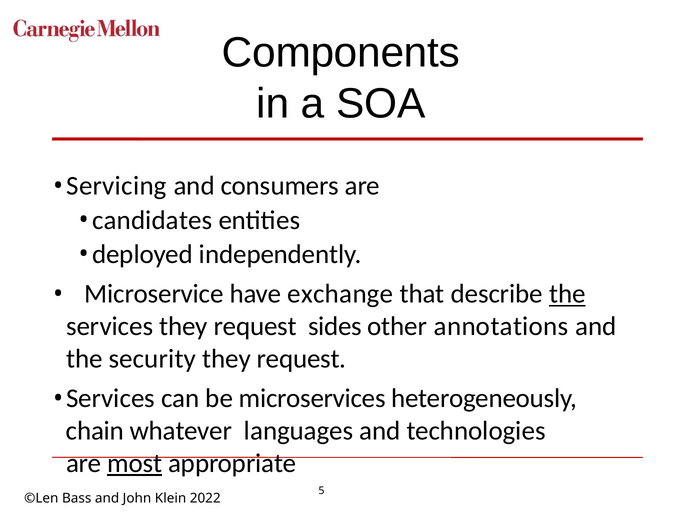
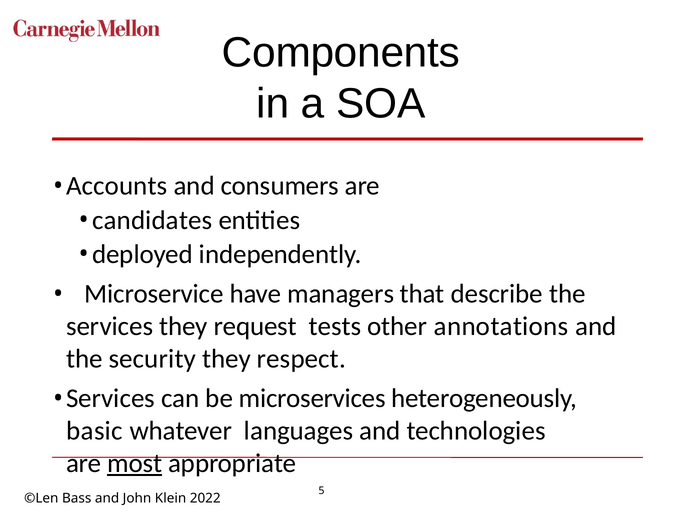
Servicing: Servicing -> Accounts
exchange: exchange -> managers
the at (567, 294) underline: present -> none
sides: sides -> tests
request at (302, 359): request -> respect
chain: chain -> basic
